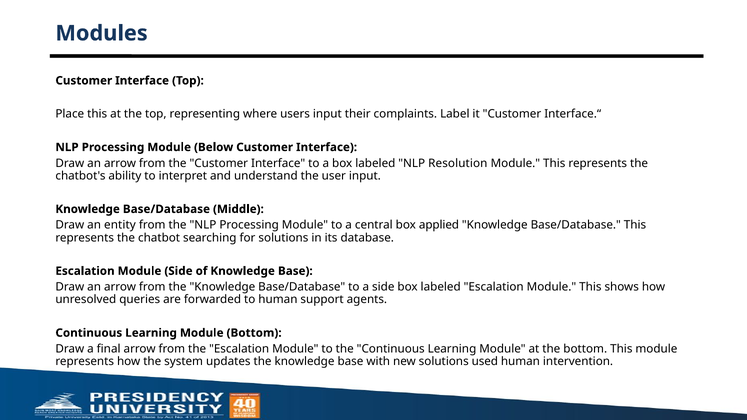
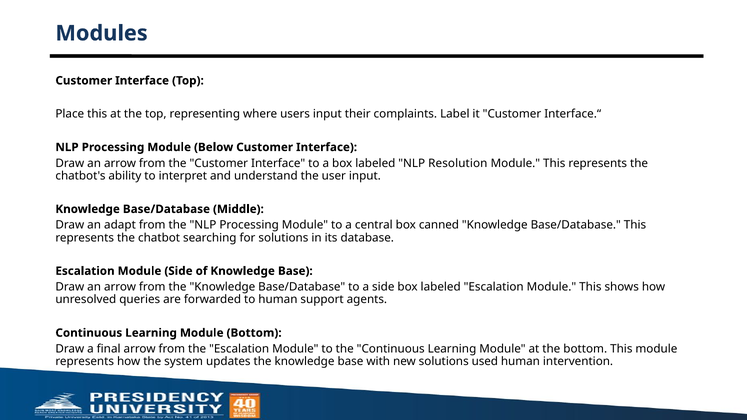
entity: entity -> adapt
applied: applied -> canned
